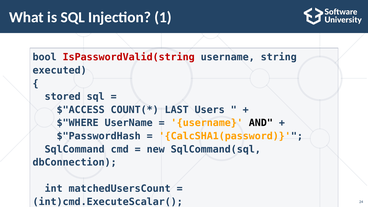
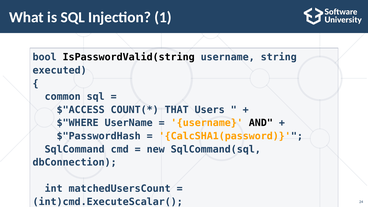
IsPasswordValid(string colour: red -> black
stored: stored -> common
LAST: LAST -> THAT
